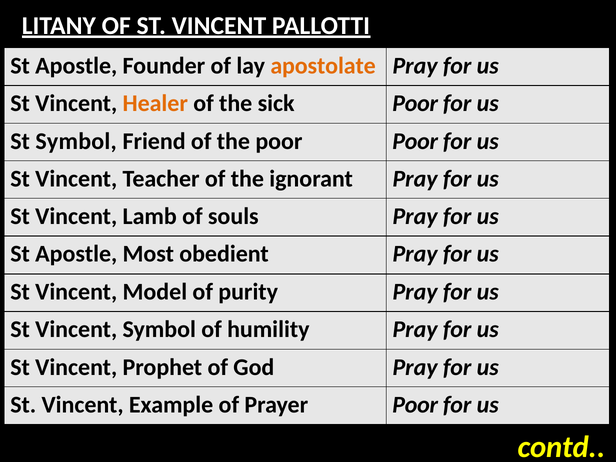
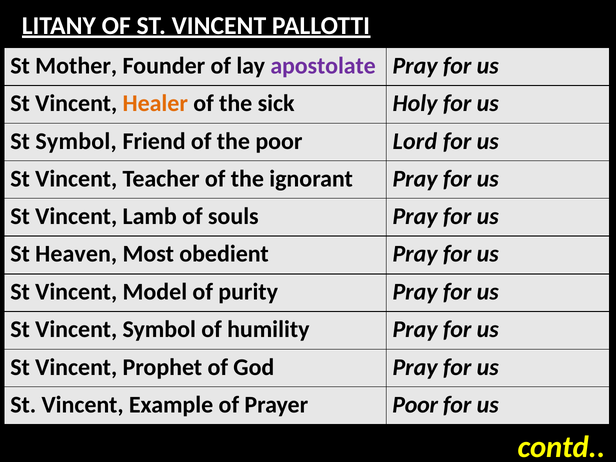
Apostle at (76, 66): Apostle -> Mother
apostolate colour: orange -> purple
sick Poor: Poor -> Holy
poor Poor: Poor -> Lord
Apostle at (76, 254): Apostle -> Heaven
